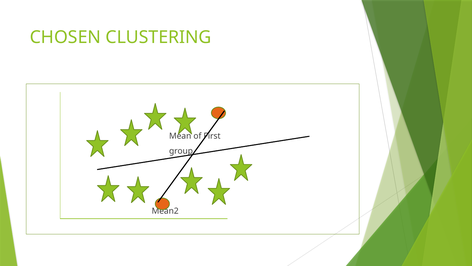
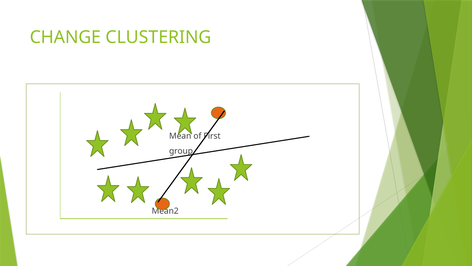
CHOSEN: CHOSEN -> CHANGE
